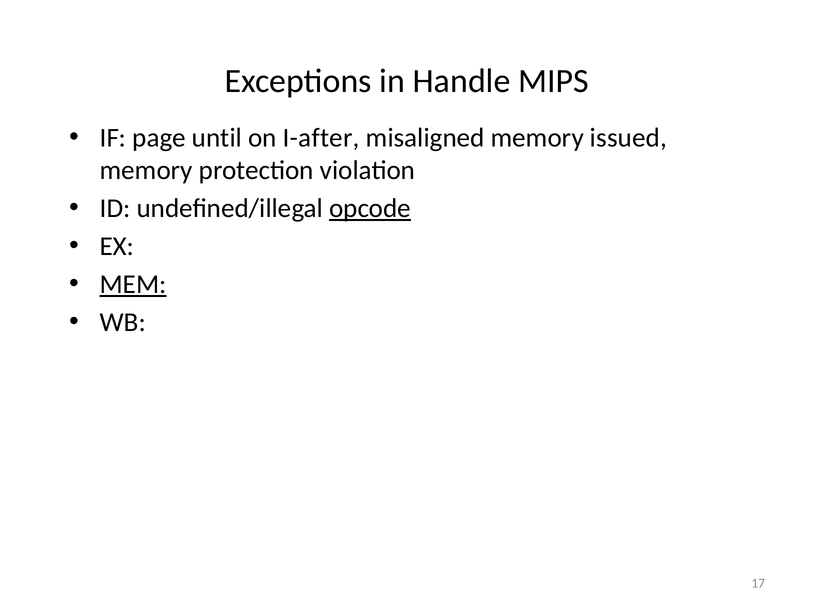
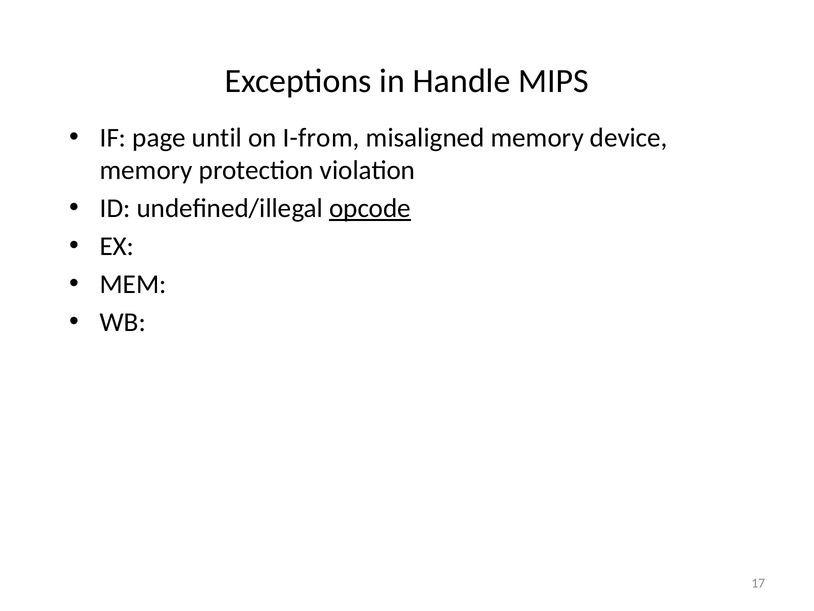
I-after: I-after -> I-from
issued: issued -> device
MEM underline: present -> none
